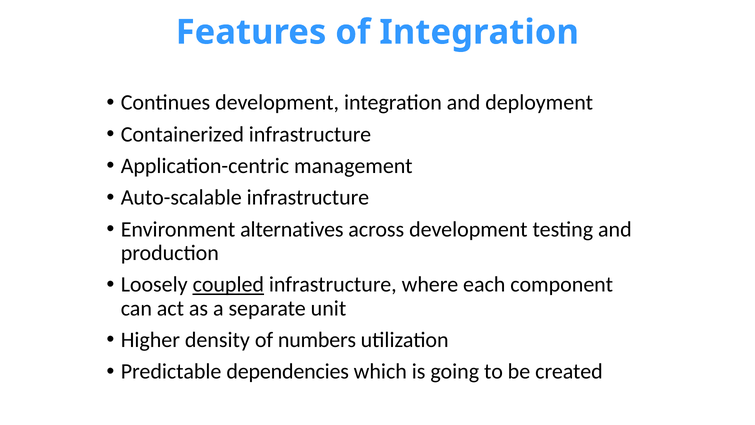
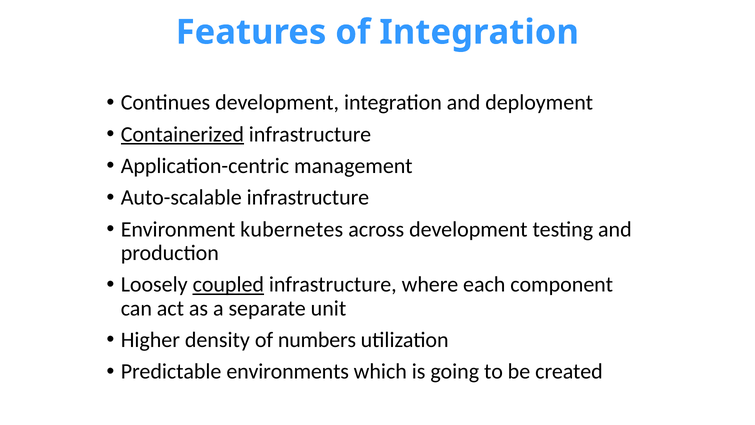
Containerized underline: none -> present
alternatives: alternatives -> kubernetes
dependencies: dependencies -> environments
